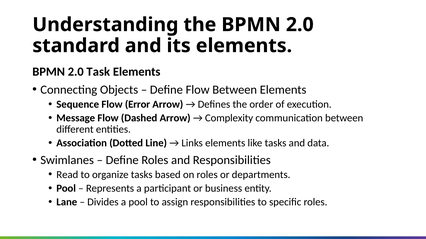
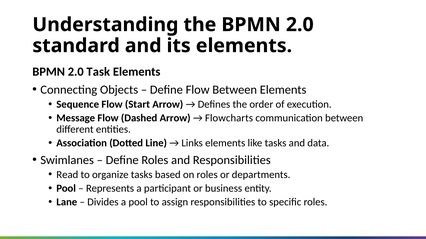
Error: Error -> Start
Complexity: Complexity -> Flowcharts
